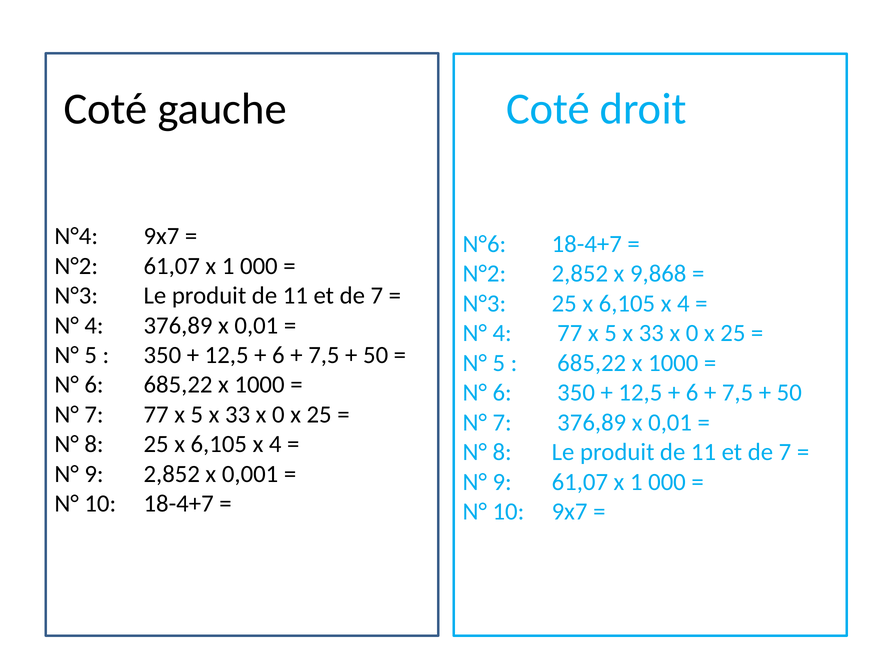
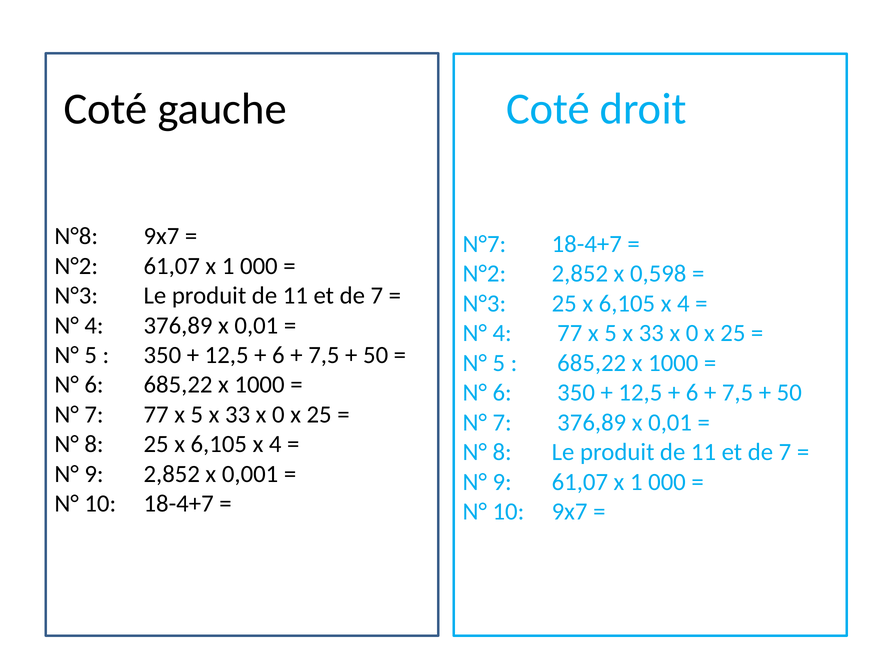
N°4: N°4 -> N°8
N°6: N°6 -> N°7
9,868: 9,868 -> 0,598
